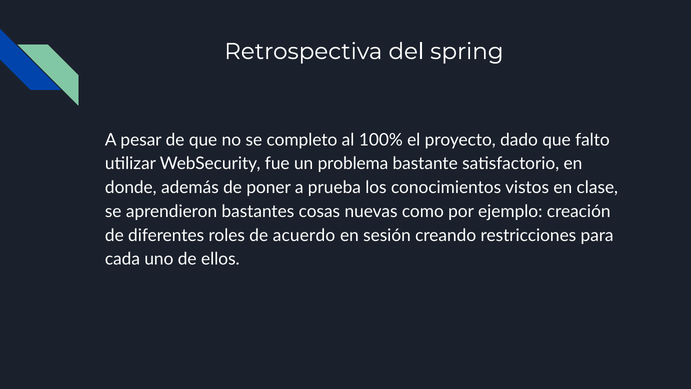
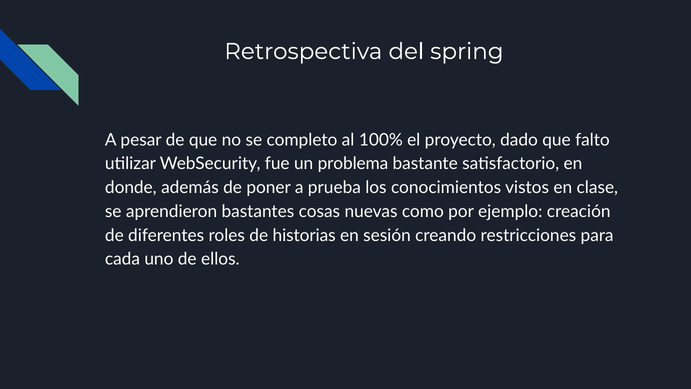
acuerdo: acuerdo -> historias
